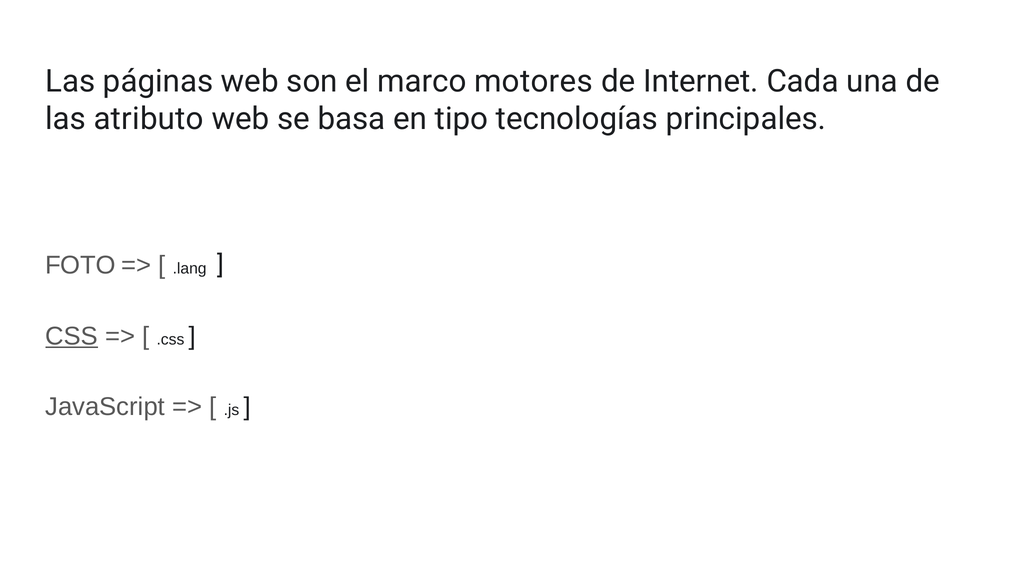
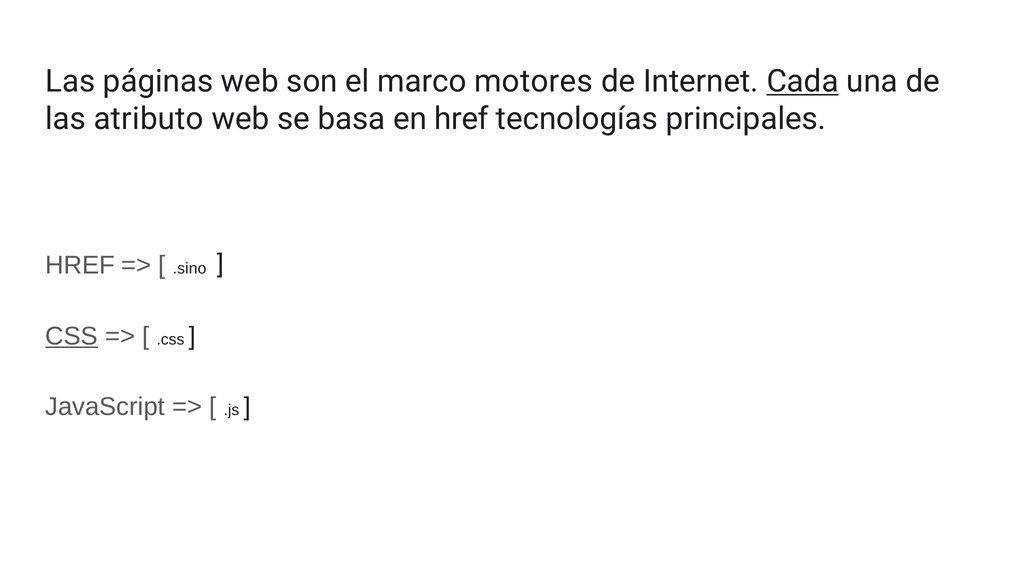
Cada underline: none -> present
en tipo: tipo -> href
FOTO at (80, 265): FOTO -> HREF
.lang: .lang -> .sino
